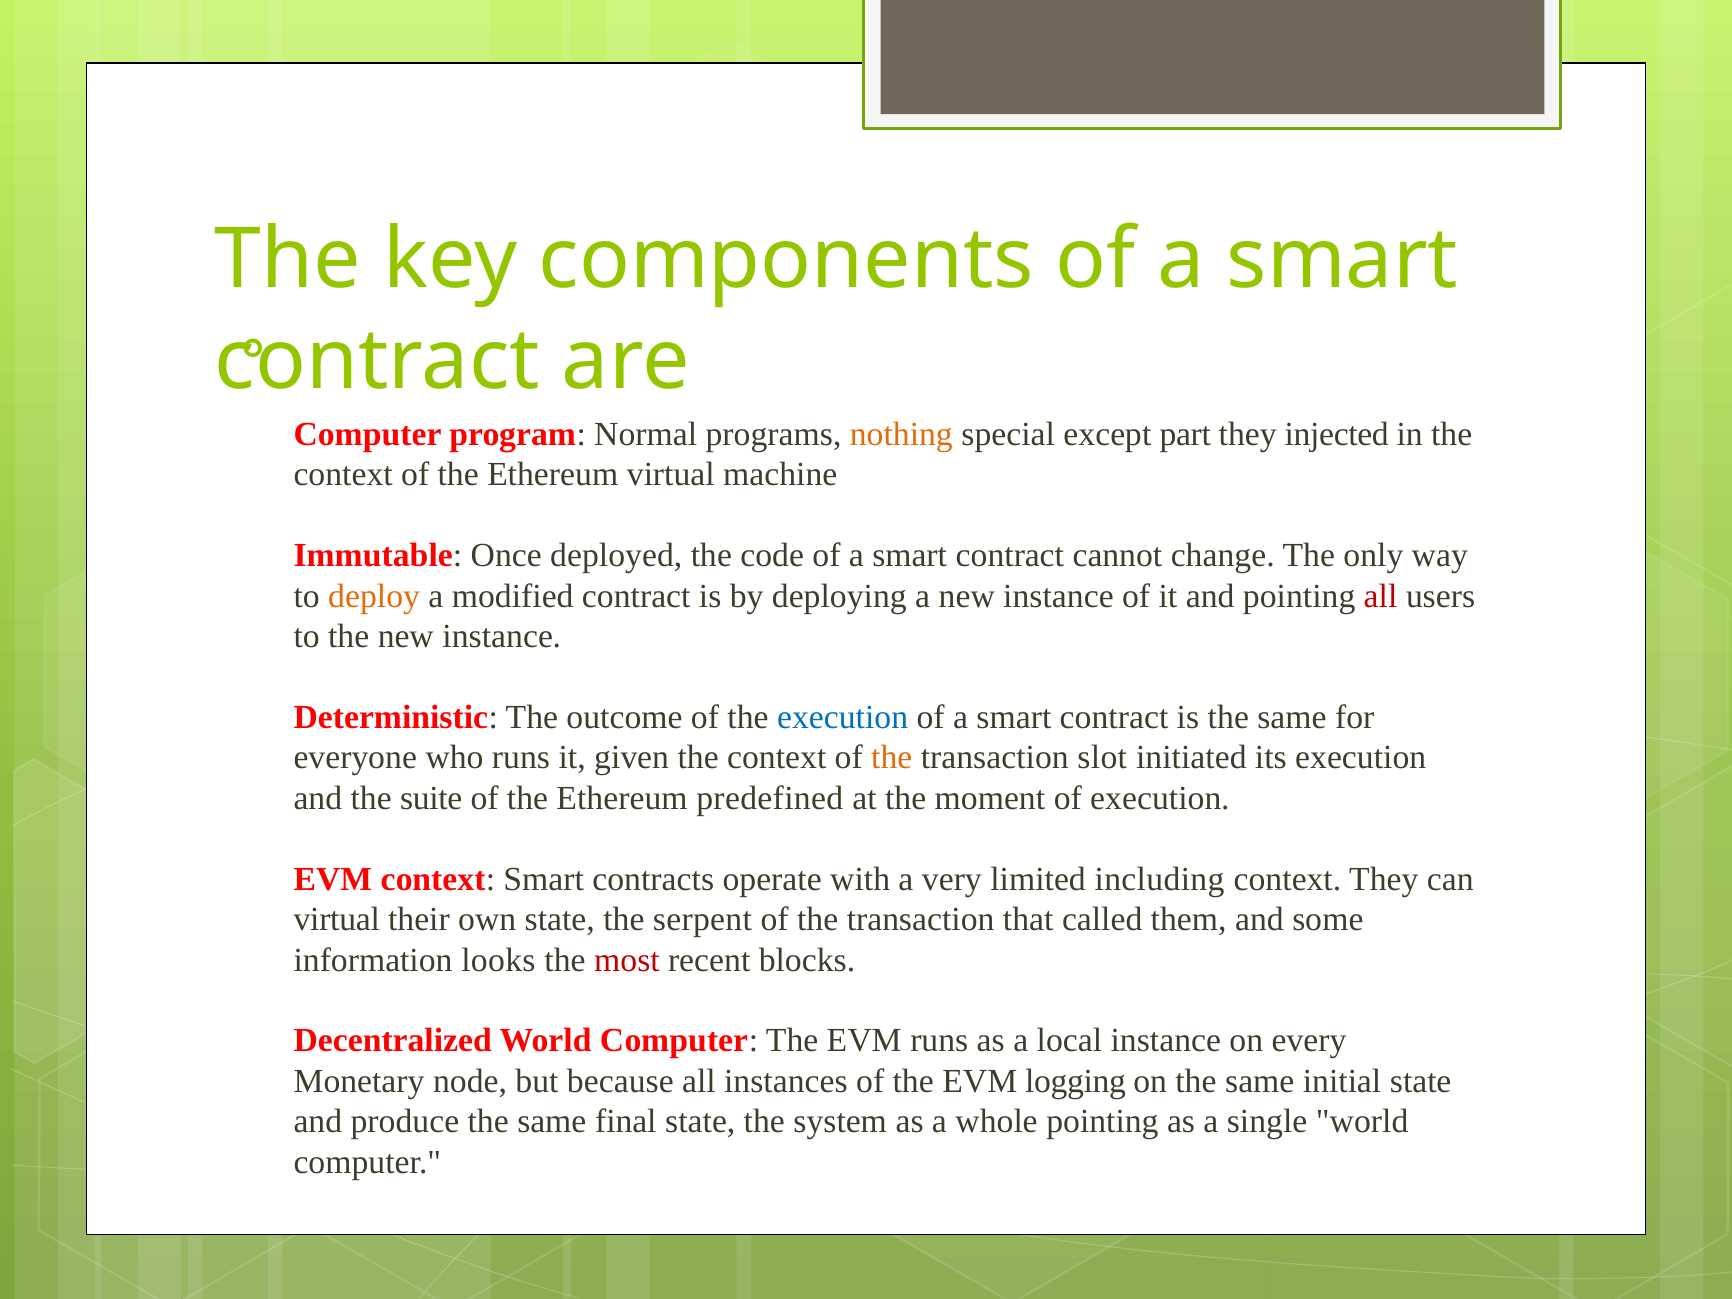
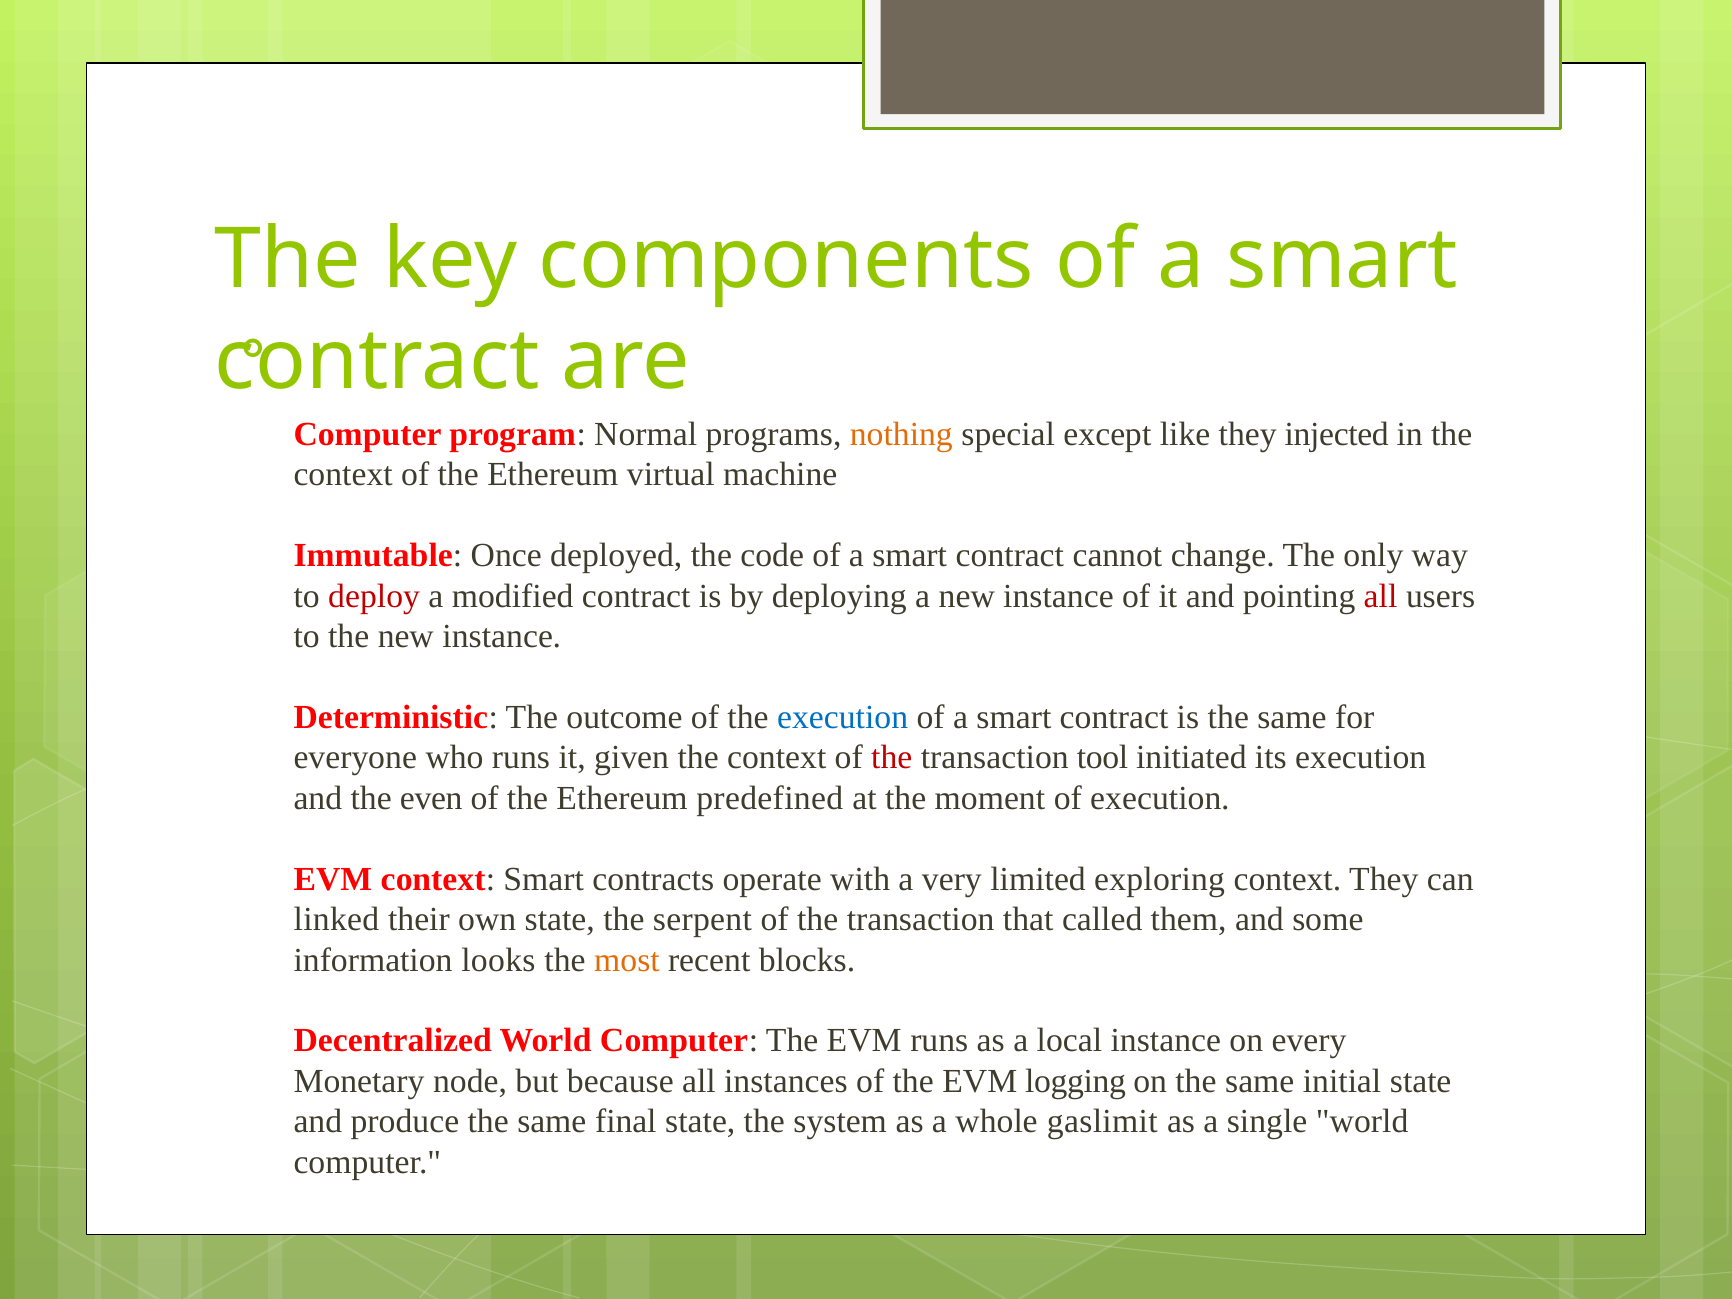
part: part -> like
deploy colour: orange -> red
the at (892, 758) colour: orange -> red
slot: slot -> tool
suite: suite -> even
including: including -> exploring
virtual at (337, 919): virtual -> linked
most colour: red -> orange
whole pointing: pointing -> gaslimit
